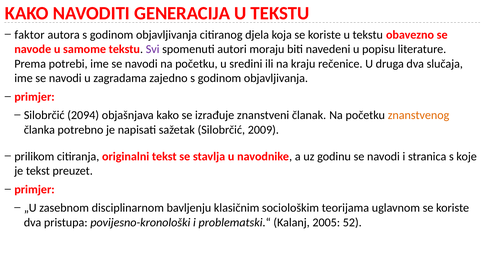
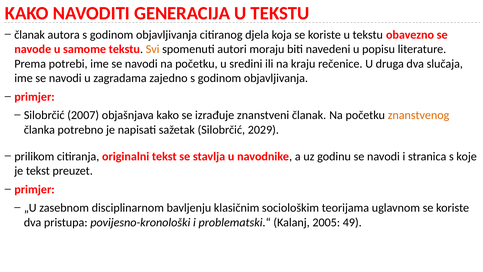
faktor at (30, 35): faktor -> članak
Svi colour: purple -> orange
2094: 2094 -> 2007
2009: 2009 -> 2029
52: 52 -> 49
